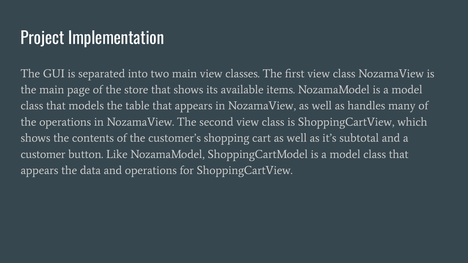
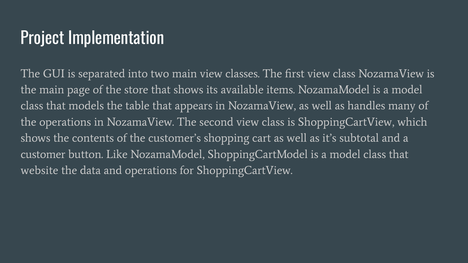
appears at (40, 170): appears -> website
